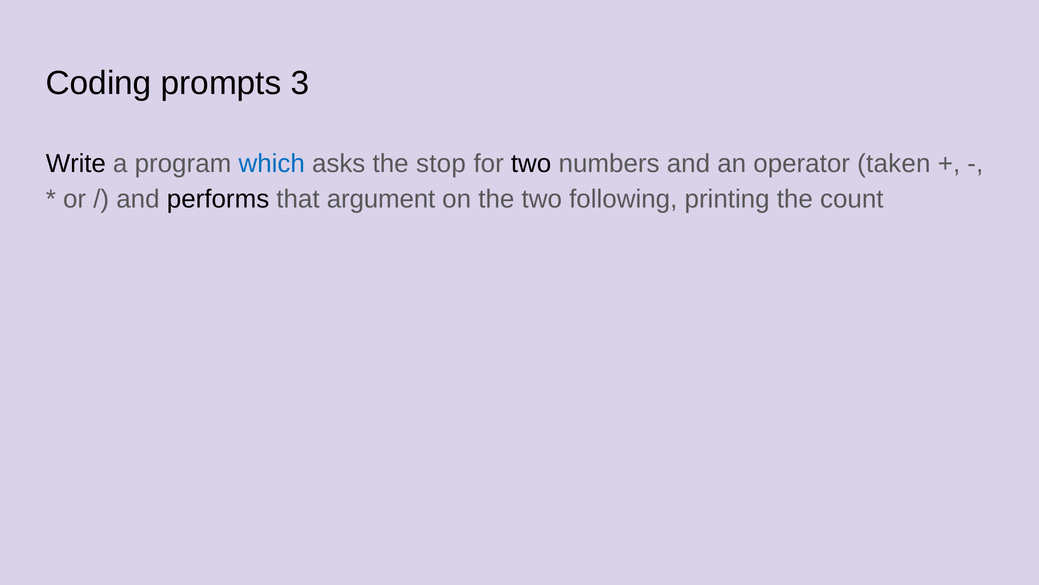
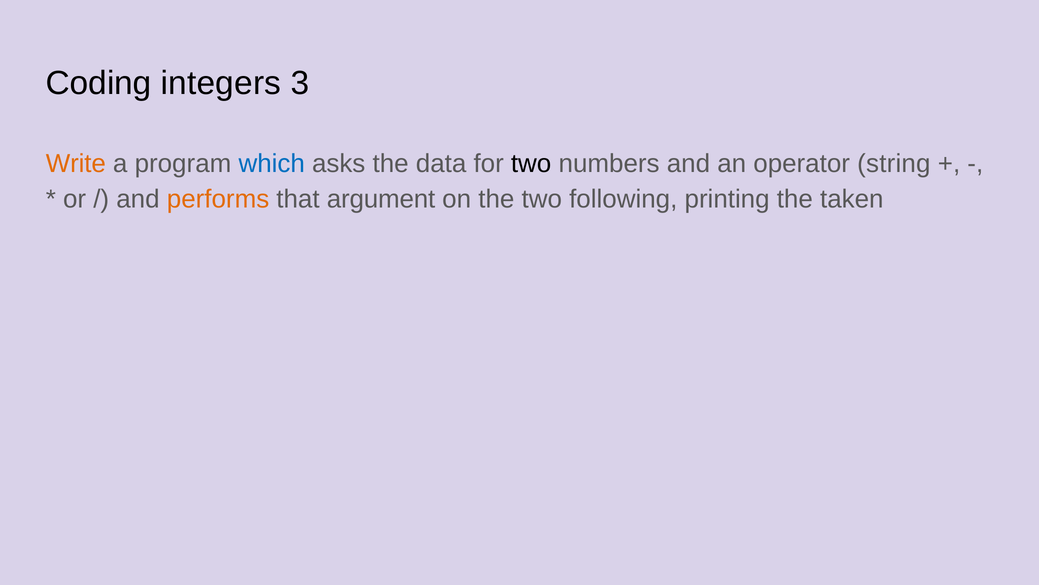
prompts: prompts -> integers
Write colour: black -> orange
stop: stop -> data
taken: taken -> string
performs colour: black -> orange
count: count -> taken
